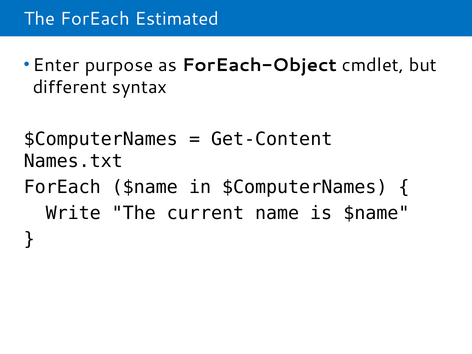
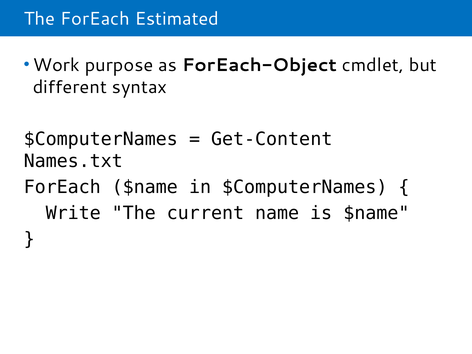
Enter: Enter -> Work
